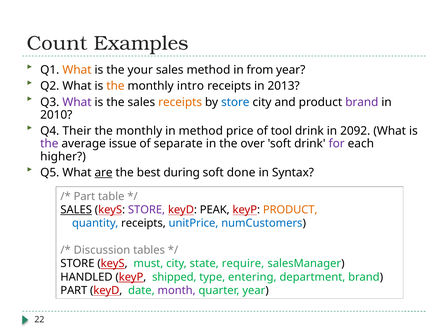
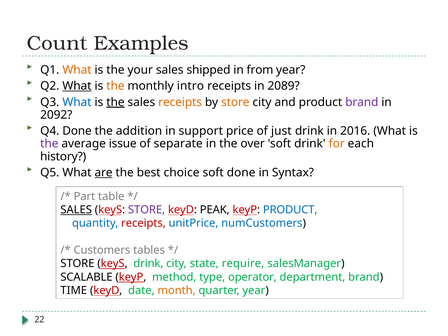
sales method: method -> shipped
What at (77, 86) underline: none -> present
2013: 2013 -> 2089
What at (77, 102) colour: purple -> blue
the at (115, 102) underline: none -> present
store at (235, 102) colour: blue -> orange
2010: 2010 -> 2092
Q4 Their: Their -> Done
monthly at (139, 131): monthly -> addition
in method: method -> support
tool: tool -> just
2092: 2092 -> 2016
for colour: purple -> orange
higher: higher -> history
during: during -> choice
PRODUCT at (290, 210) colour: orange -> blue
receipts at (143, 223) colour: black -> red
Discussion: Discussion -> Customers
keyS must: must -> drink
HANDLED: HANDLED -> SCALABLE
shipped: shipped -> method
entering: entering -> operator
PART at (74, 290): PART -> TIME
month colour: purple -> orange
